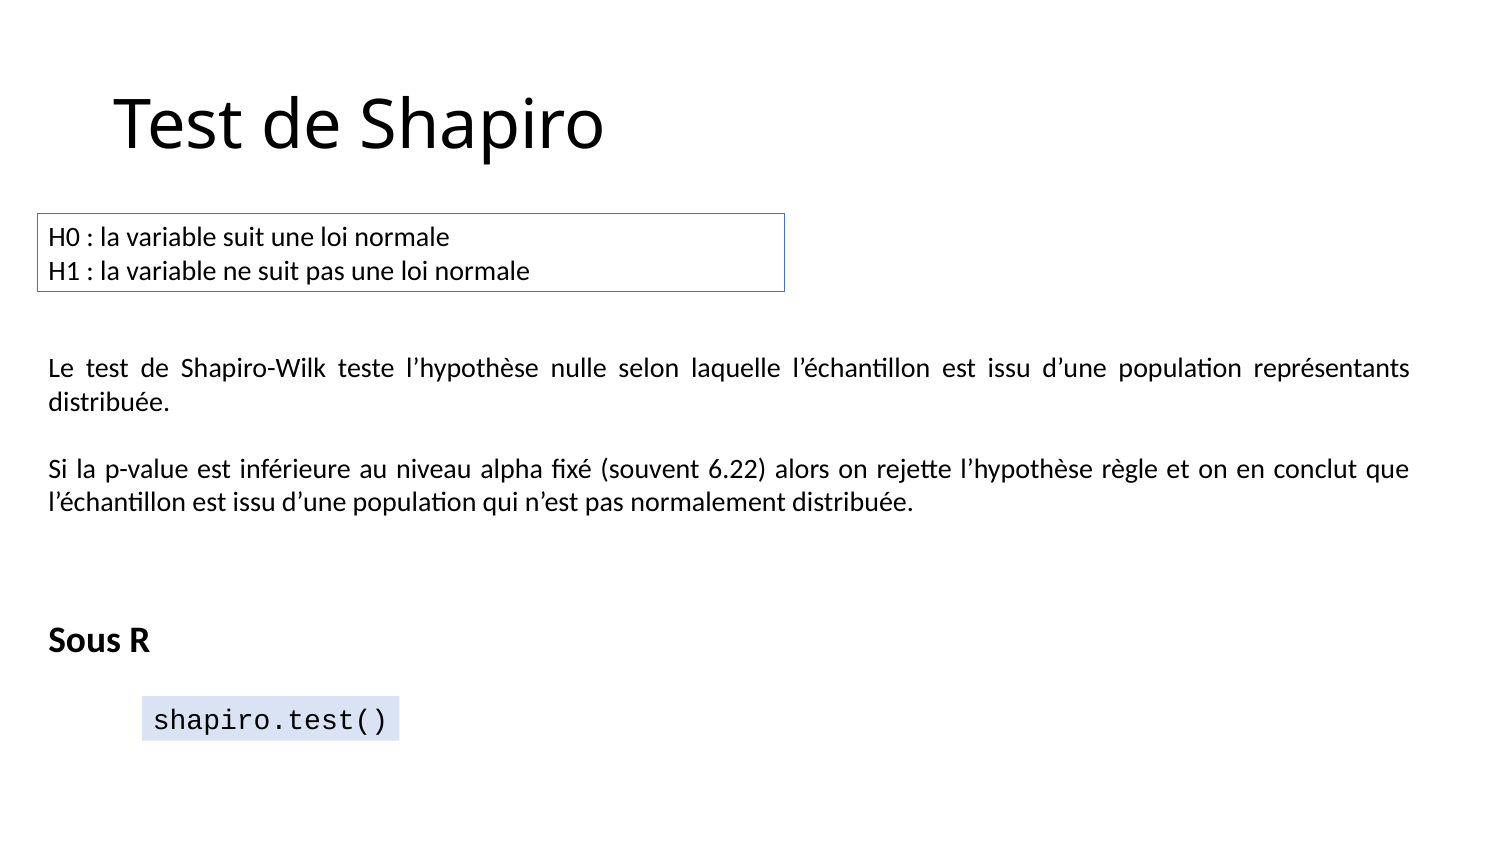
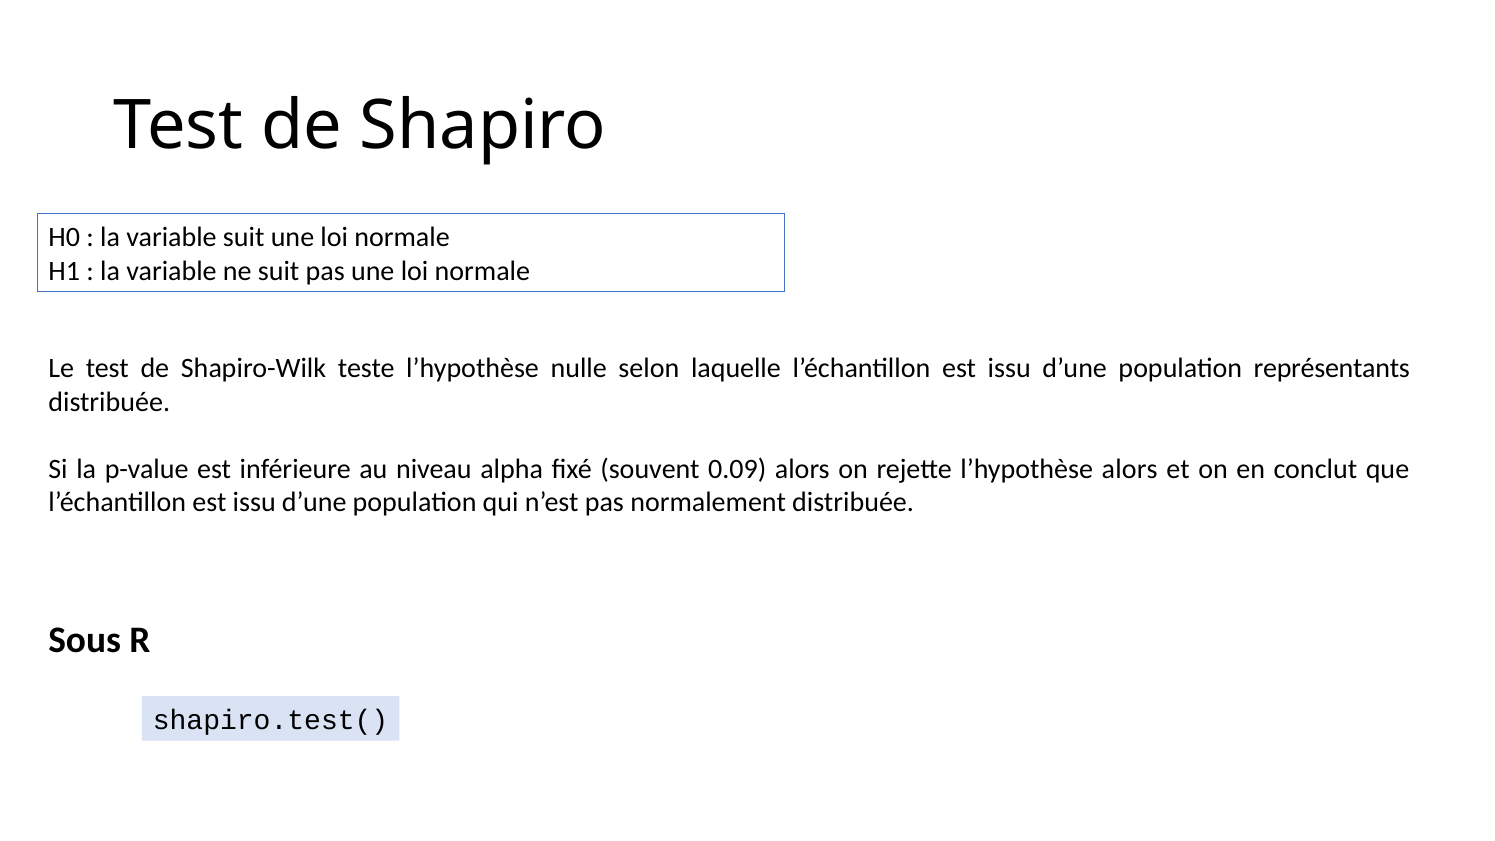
6.22: 6.22 -> 0.09
l’hypothèse règle: règle -> alors
